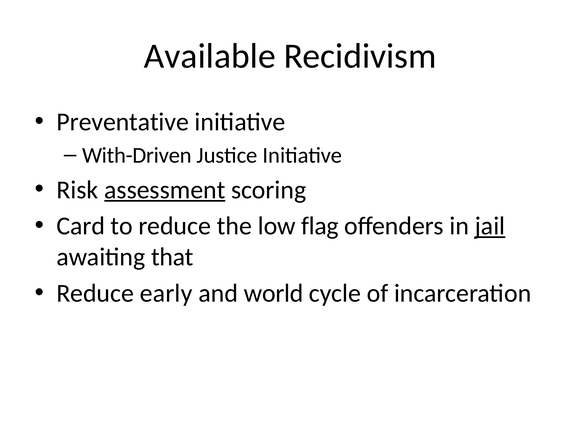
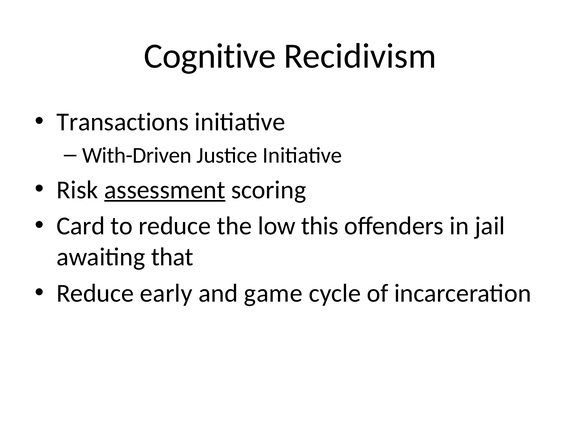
Available: Available -> Cognitive
Preventative: Preventative -> Transactions
flag: flag -> this
jail underline: present -> none
world: world -> game
